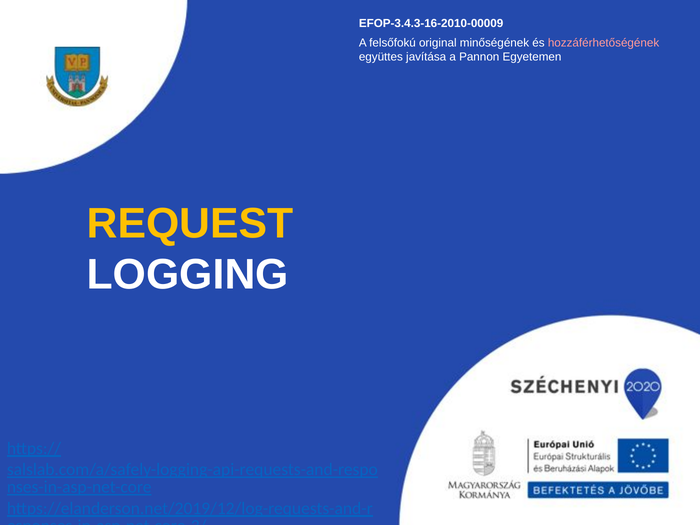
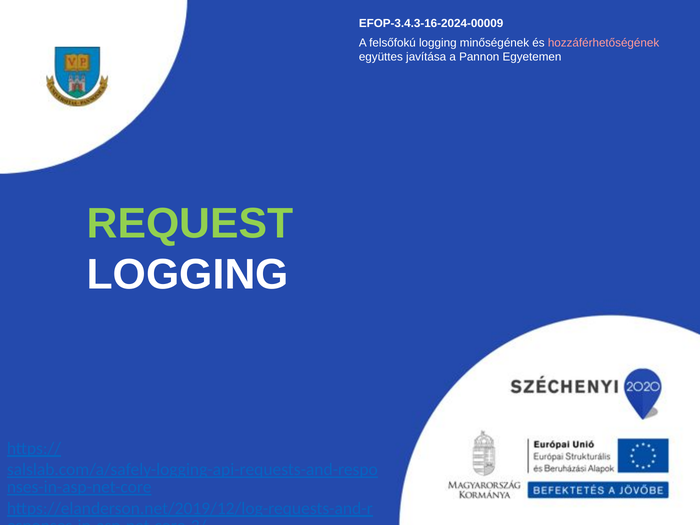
EFOP-3.4.3-16-2010-00009: EFOP-3.4.3-16-2010-00009 -> EFOP-3.4.3-16-2024-00009
felsőfokú original: original -> logging
REQUEST colour: yellow -> light green
